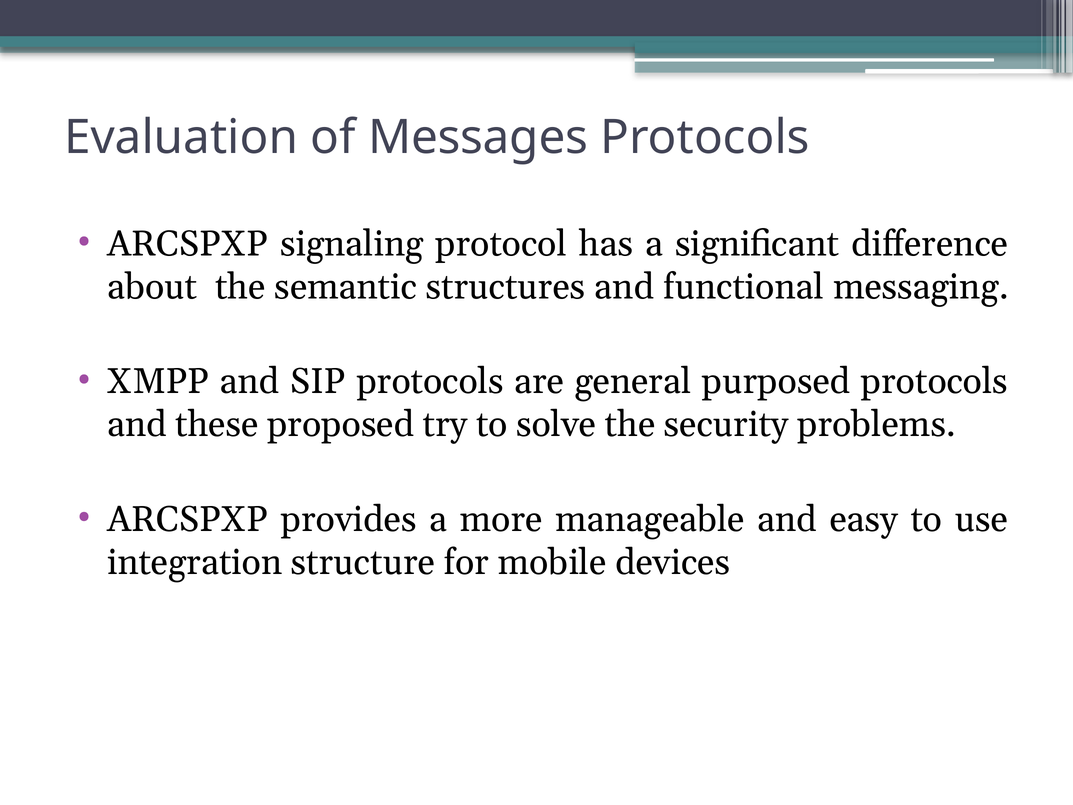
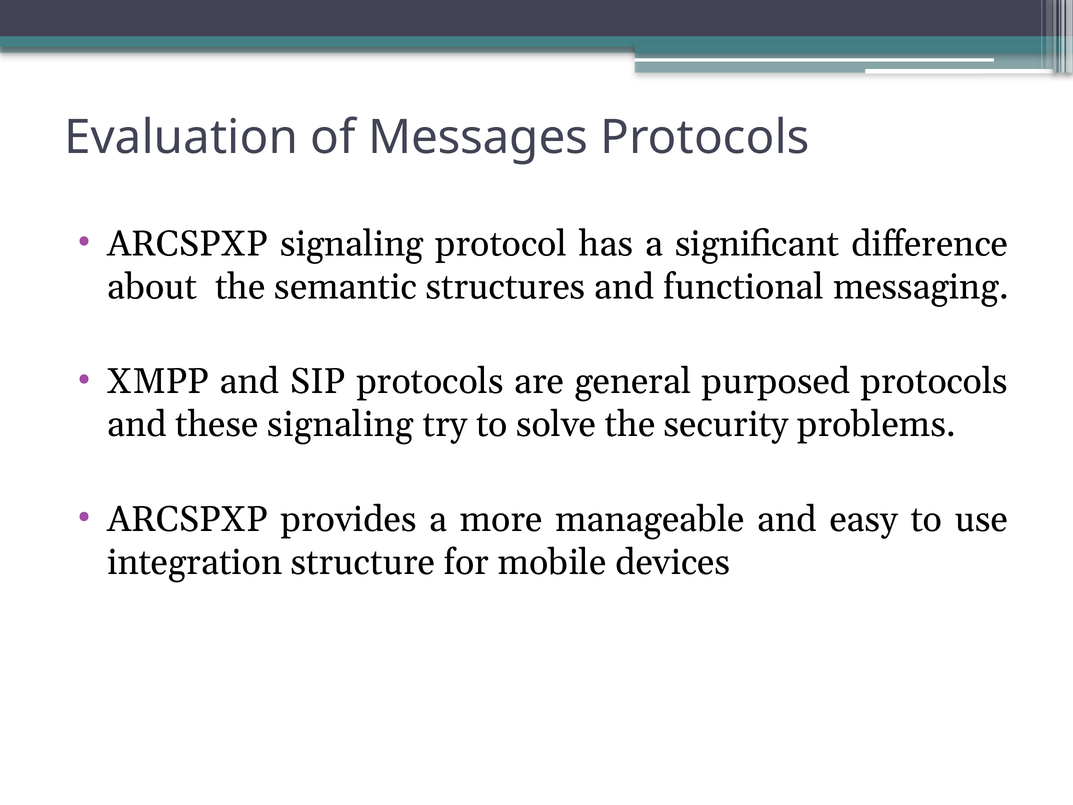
these proposed: proposed -> signaling
